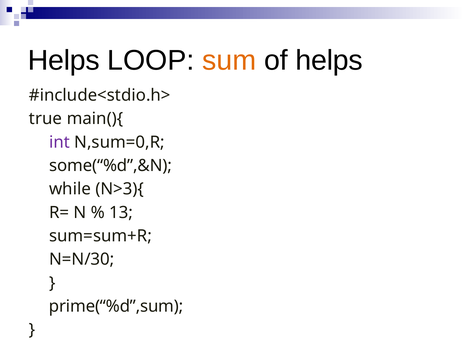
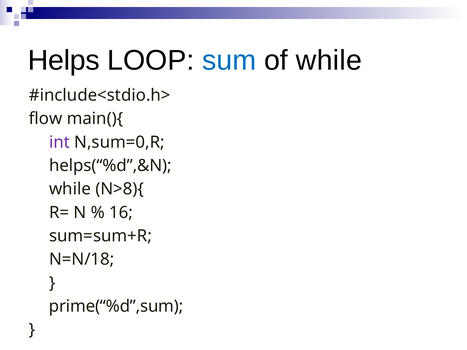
sum colour: orange -> blue
of helps: helps -> while
true: true -> flow
some(“%d”,&N: some(“%d”,&N -> helps(“%d”,&N
N>3){: N>3){ -> N>8){
13: 13 -> 16
N=N/30: N=N/30 -> N=N/18
